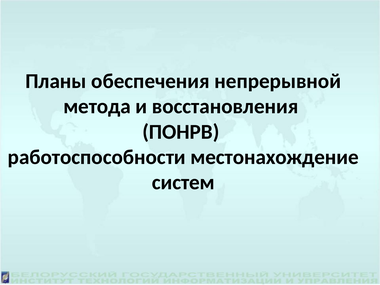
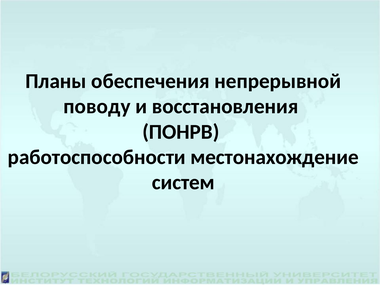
метода: метода -> поводу
